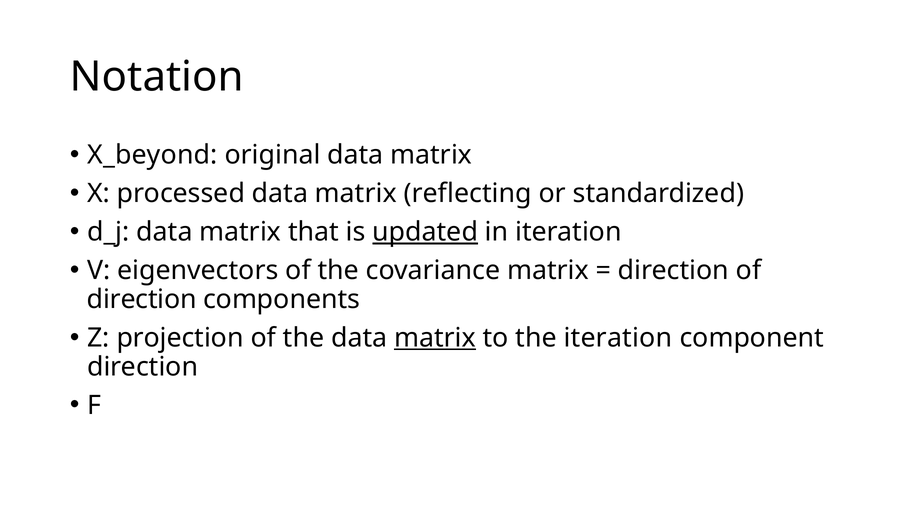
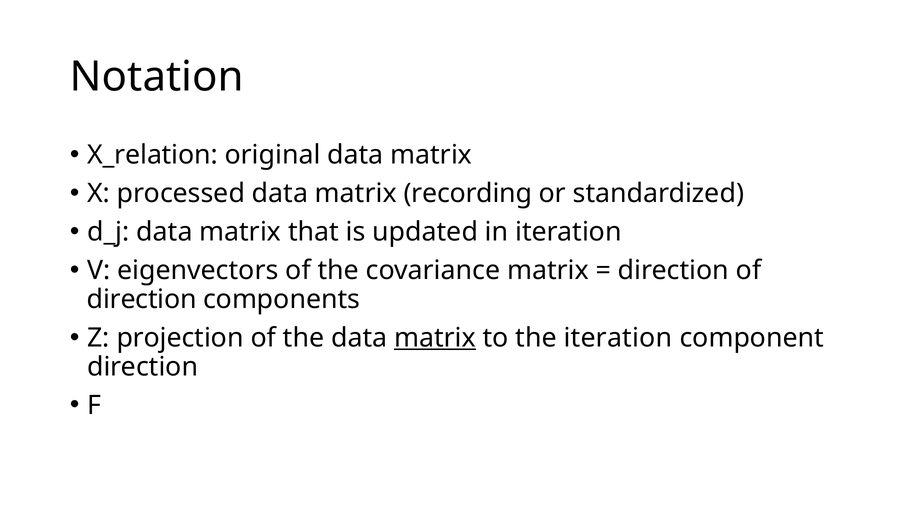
X_beyond: X_beyond -> X_relation
reflecting: reflecting -> recording
updated underline: present -> none
